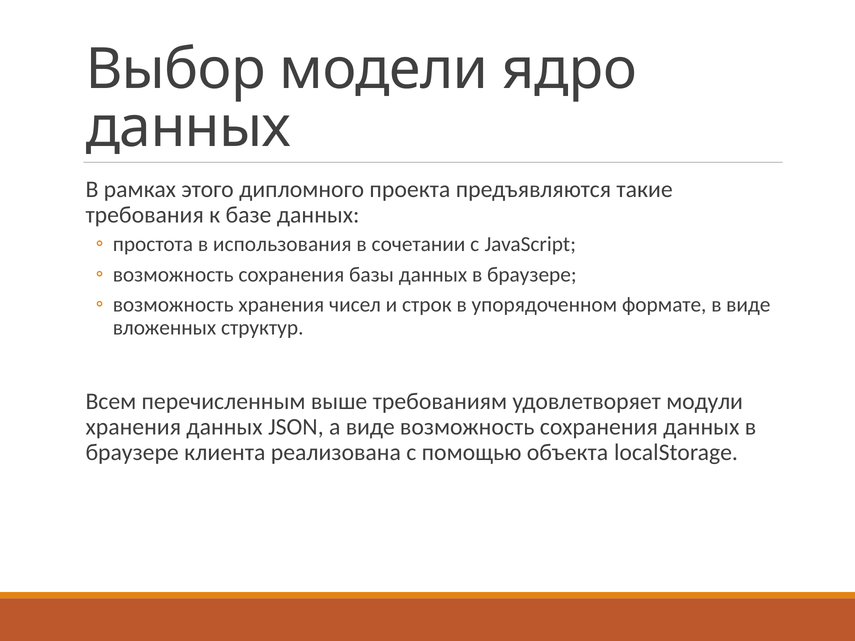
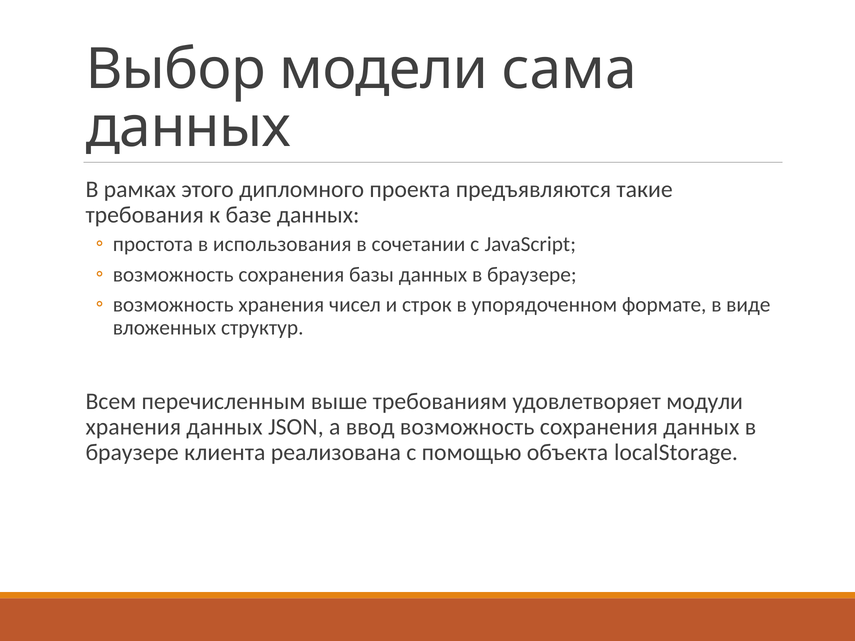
ядро: ядро -> сама
а виде: виде -> ввод
